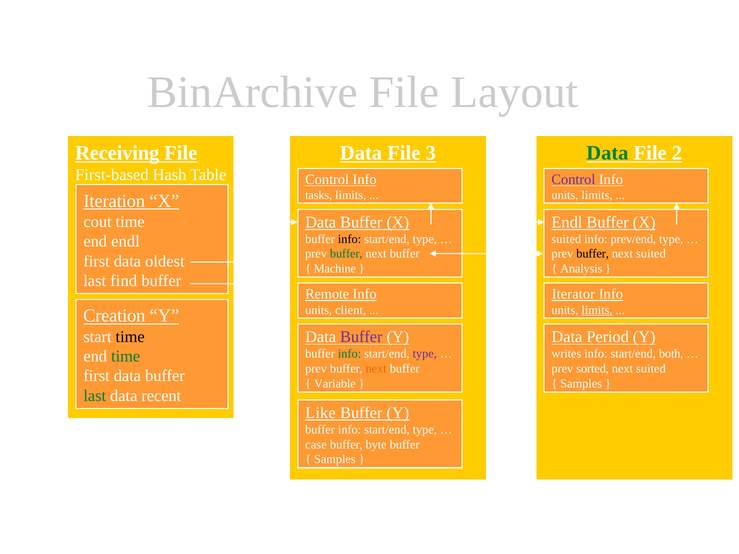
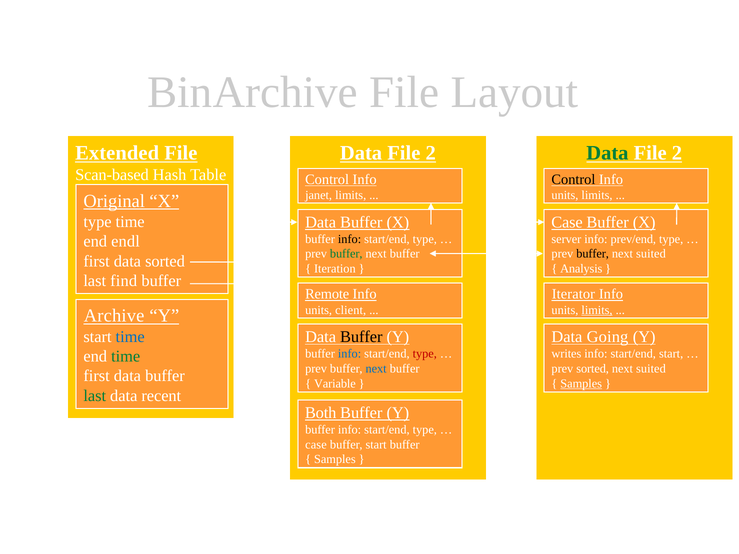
Receiving: Receiving -> Extended
3 at (431, 153): 3 -> 2
First-based: First-based -> Scan-based
Control at (573, 179) colour: purple -> black
tasks: tasks -> janet
Iteration: Iteration -> Original
cout at (98, 222): cout -> type
Endl at (567, 222): Endl -> Case
suited at (566, 239): suited -> server
data oldest: oldest -> sorted
Machine: Machine -> Iteration
Creation: Creation -> Archive
time at (130, 337) colour: black -> blue
Buffer at (361, 337) colour: purple -> black
Period: Period -> Going
info at (350, 354) colour: green -> blue
type at (425, 354) colour: purple -> red
start/end both: both -> start
next at (376, 369) colour: orange -> blue
Samples at (581, 384) underline: none -> present
Like: Like -> Both
buffer byte: byte -> start
